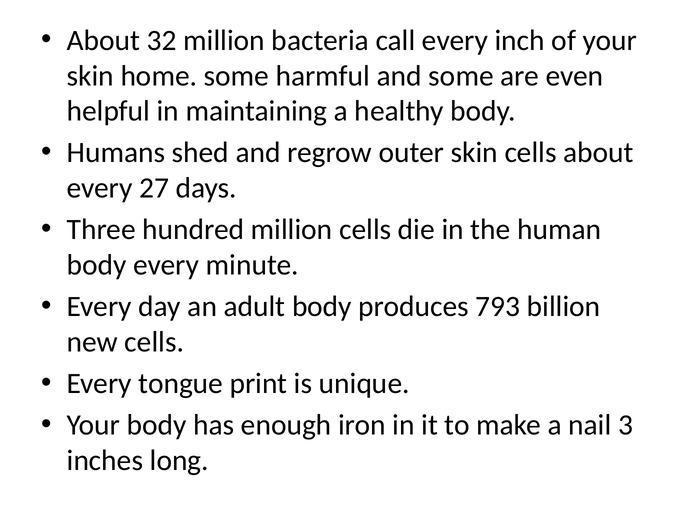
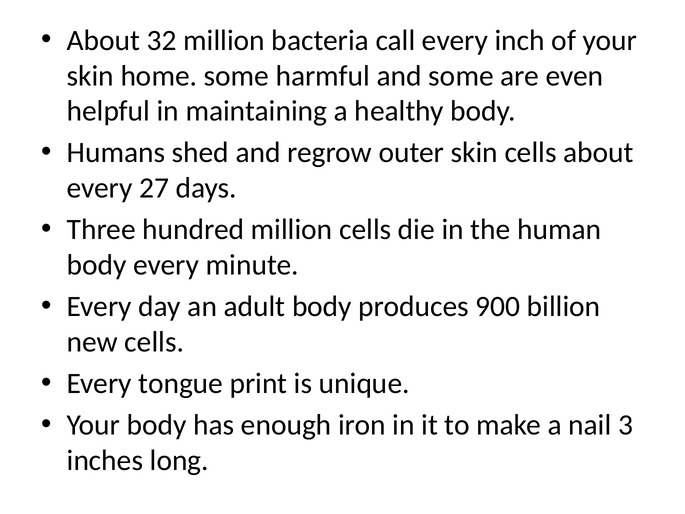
793: 793 -> 900
